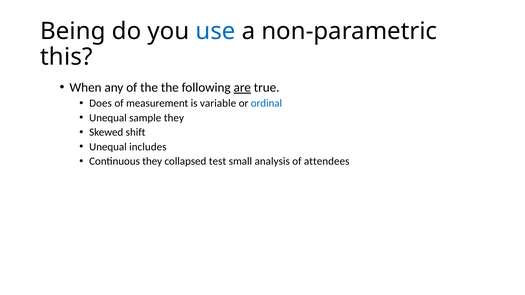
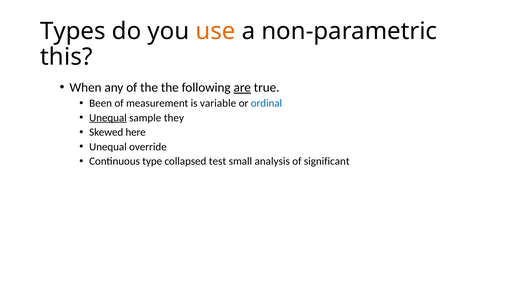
Being: Being -> Types
use colour: blue -> orange
Does: Does -> Been
Unequal at (108, 118) underline: none -> present
shift: shift -> here
includes: includes -> override
Continuous they: they -> type
attendees: attendees -> significant
